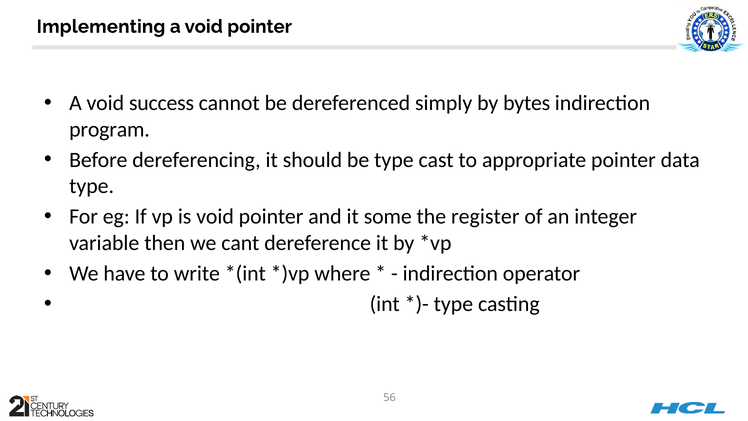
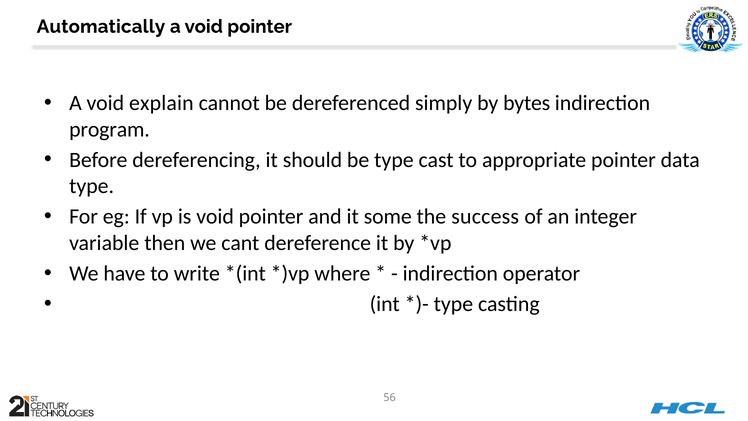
Implementing: Implementing -> Automatically
success: success -> explain
register: register -> success
